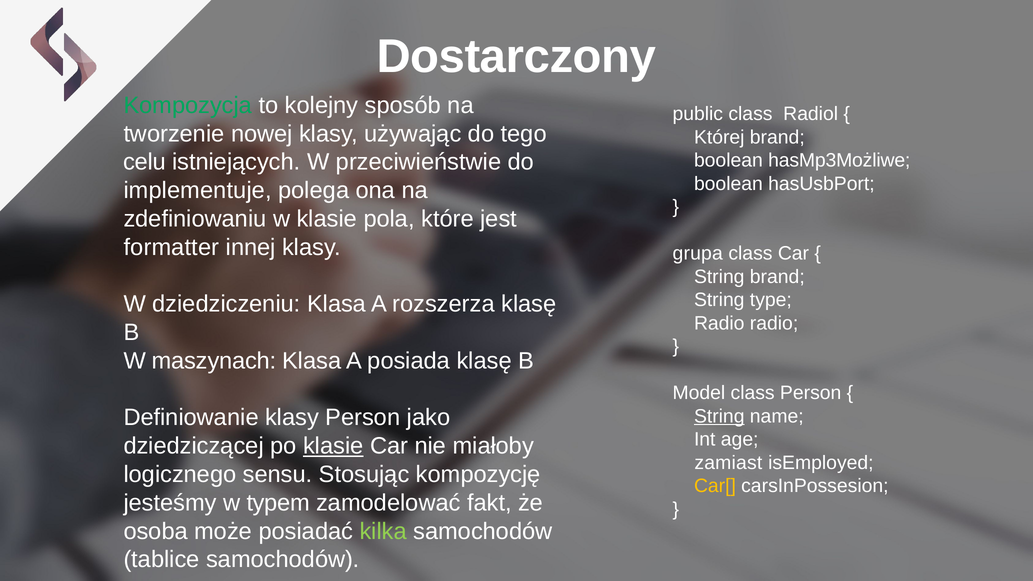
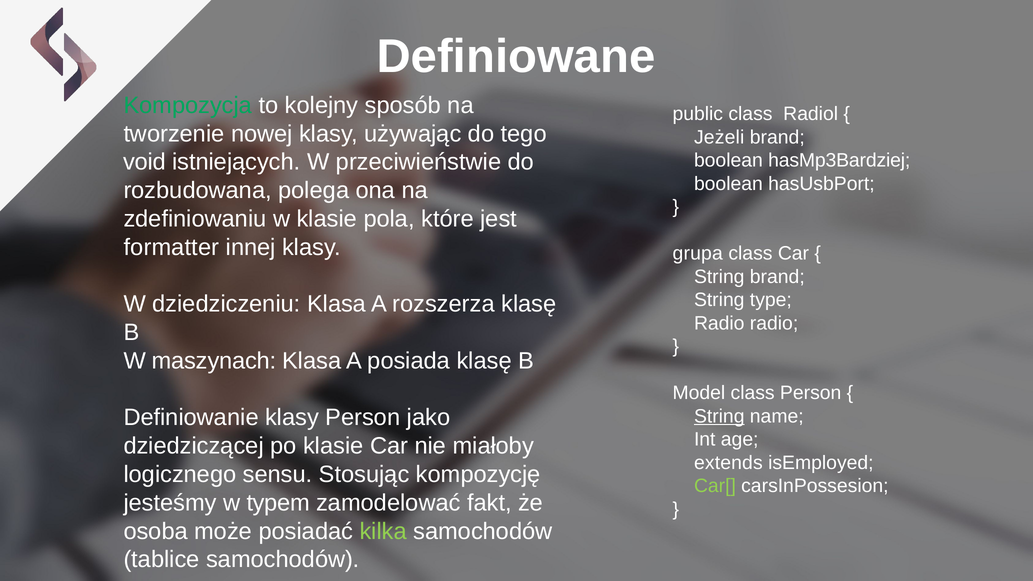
Dostarczony: Dostarczony -> Definiowane
Której: Której -> Jeżeli
celu: celu -> void
hasMp3Możliwe: hasMp3Możliwe -> hasMp3Bardziej
implementuje: implementuje -> rozbudowana
klasie at (333, 446) underline: present -> none
zamiast: zamiast -> extends
Car[ colour: yellow -> light green
